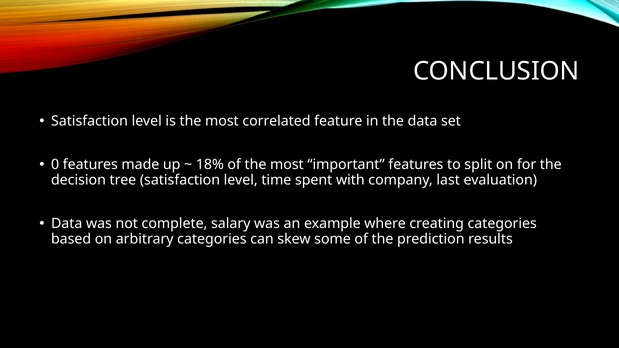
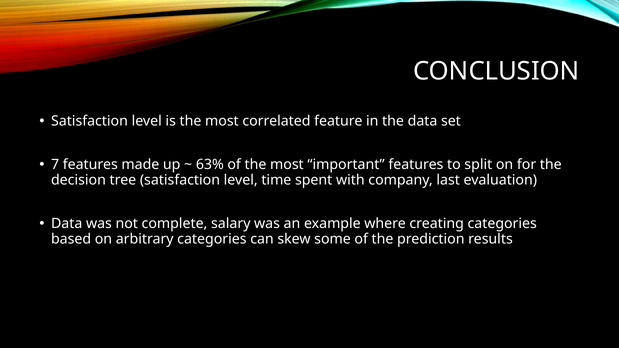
0: 0 -> 7
18%: 18% -> 63%
